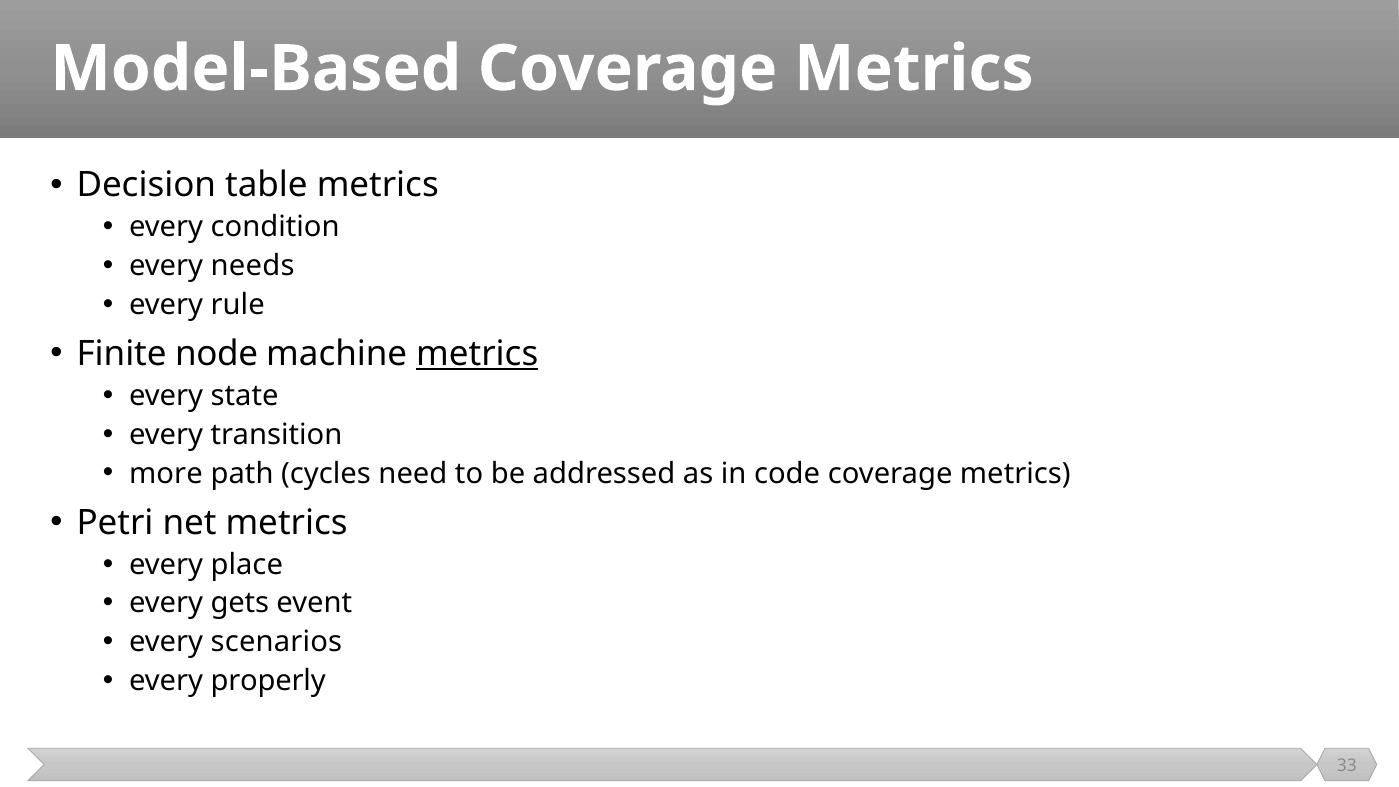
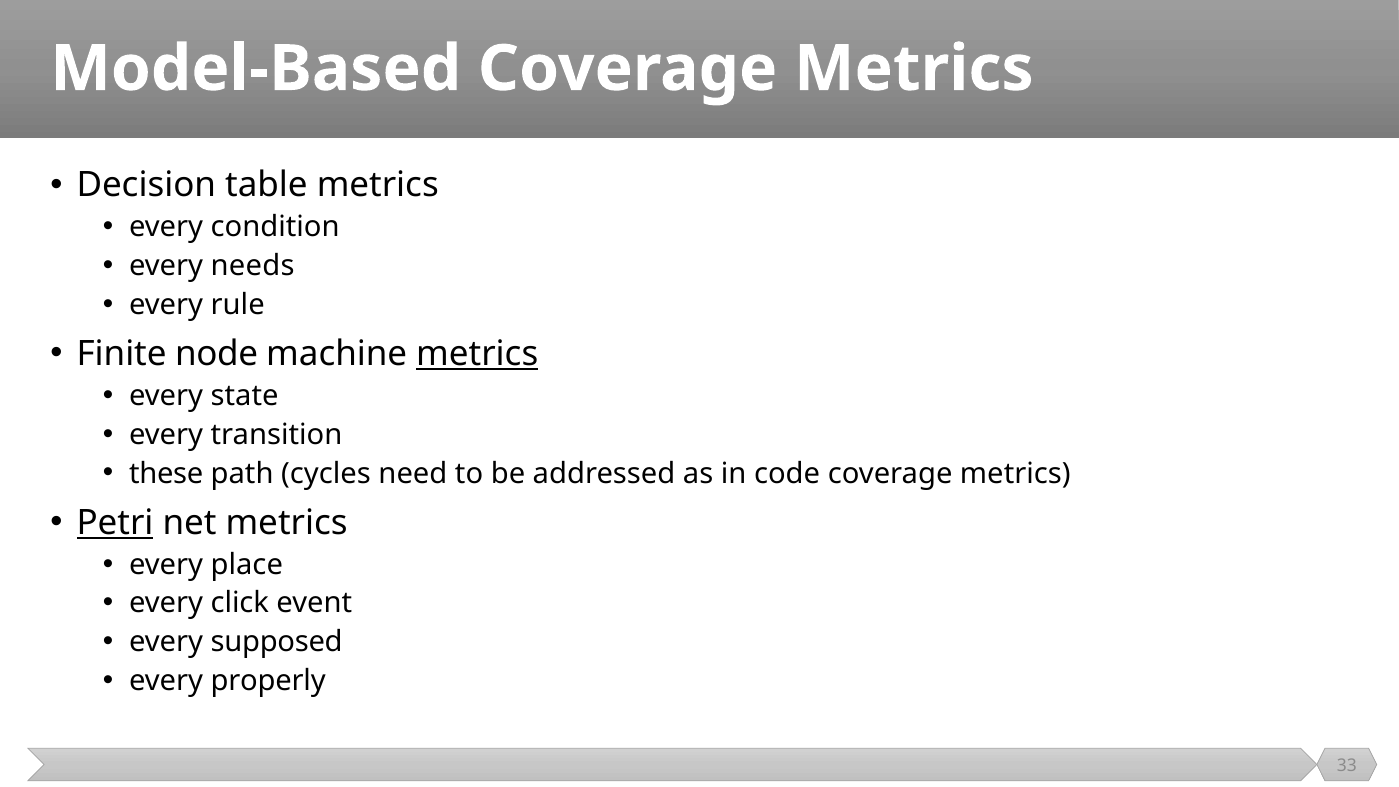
more: more -> these
Petri underline: none -> present
gets: gets -> click
scenarios: scenarios -> supposed
